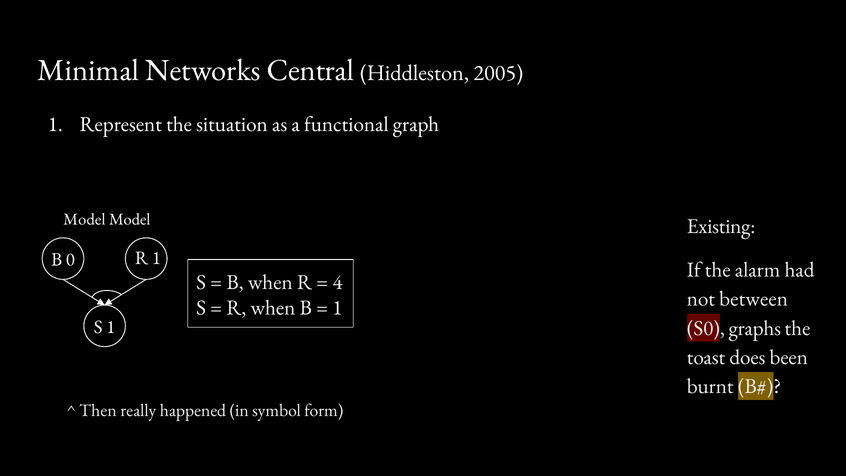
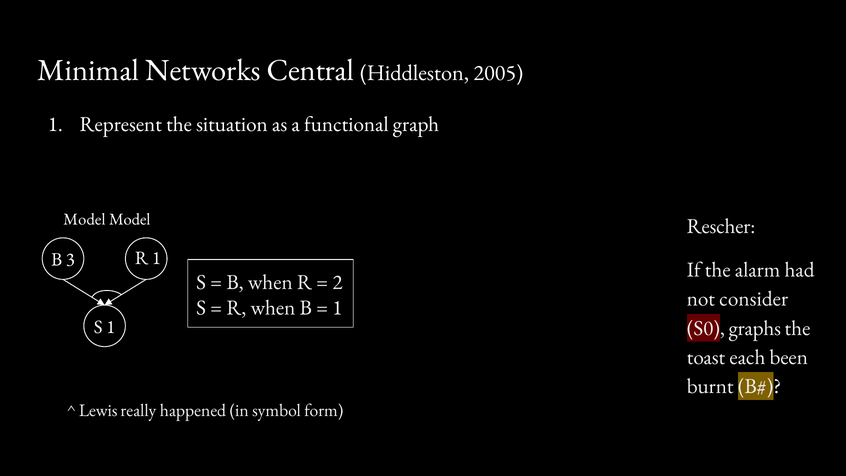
Existing: Existing -> Rescher
0: 0 -> 3
4: 4 -> 2
between: between -> consider
does: does -> each
Then: Then -> Lewis
